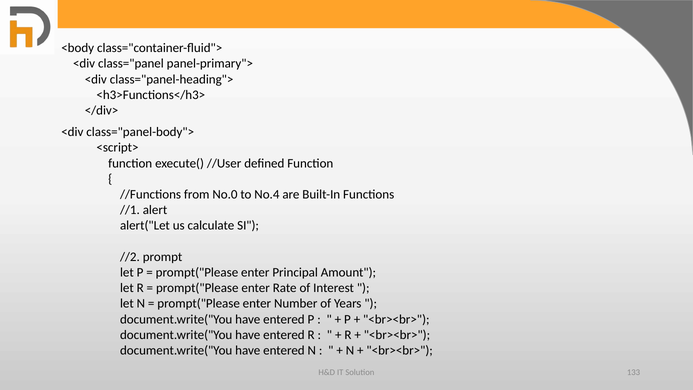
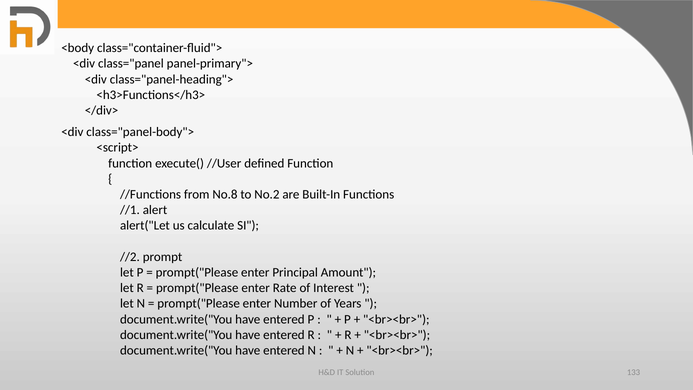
No.0: No.0 -> No.8
No.4: No.4 -> No.2
